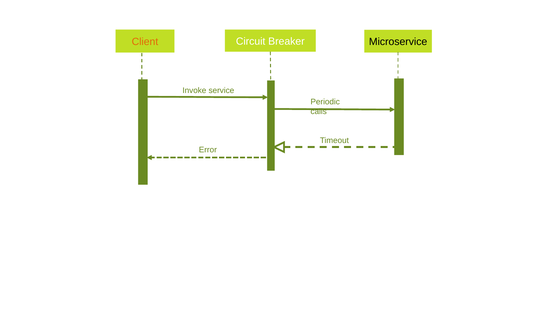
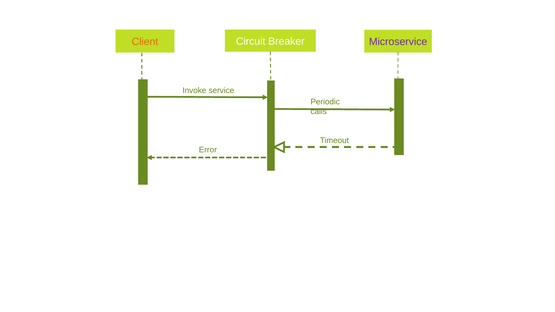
Microservice colour: black -> purple
